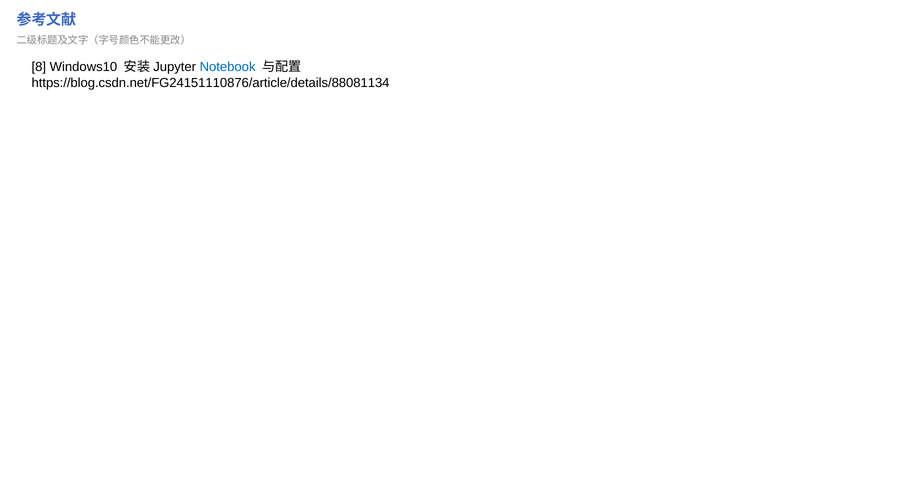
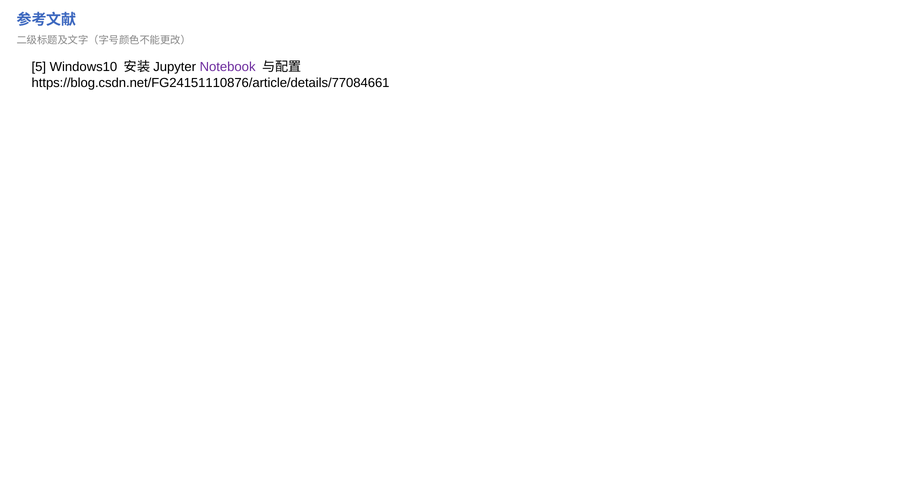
8: 8 -> 5
Notebook colour: blue -> purple
https://blog.csdn.net/FG24151110876/article/details/88081134: https://blog.csdn.net/FG24151110876/article/details/88081134 -> https://blog.csdn.net/FG24151110876/article/details/77084661
